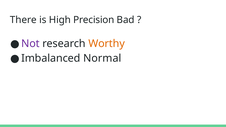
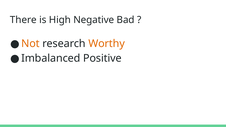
Precision: Precision -> Negative
Not colour: purple -> orange
Normal: Normal -> Positive
